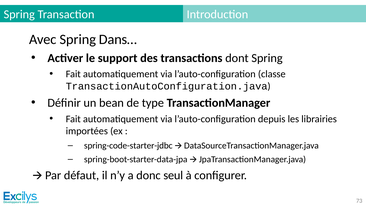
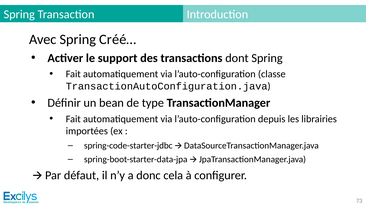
Dans…: Dans… -> Créé…
seul: seul -> cela
